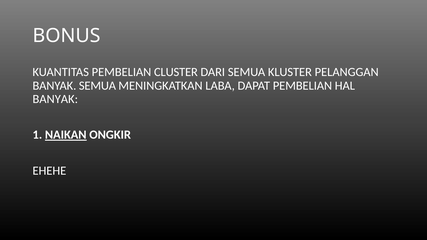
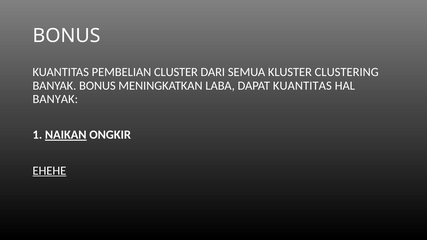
PELANGGAN: PELANGGAN -> CLUSTERING
BANYAK SEMUA: SEMUA -> BONUS
DAPAT PEMBELIAN: PEMBELIAN -> KUANTITAS
EHEHE underline: none -> present
